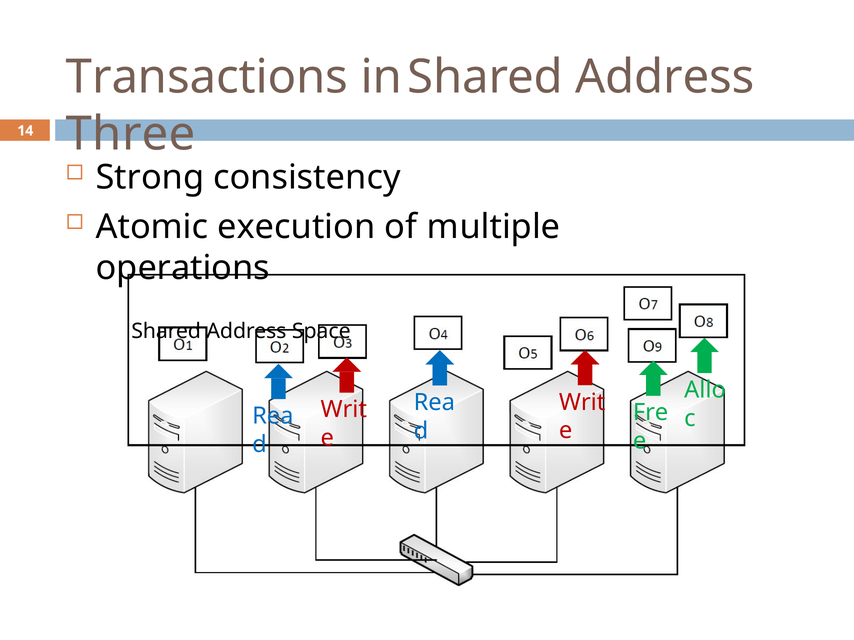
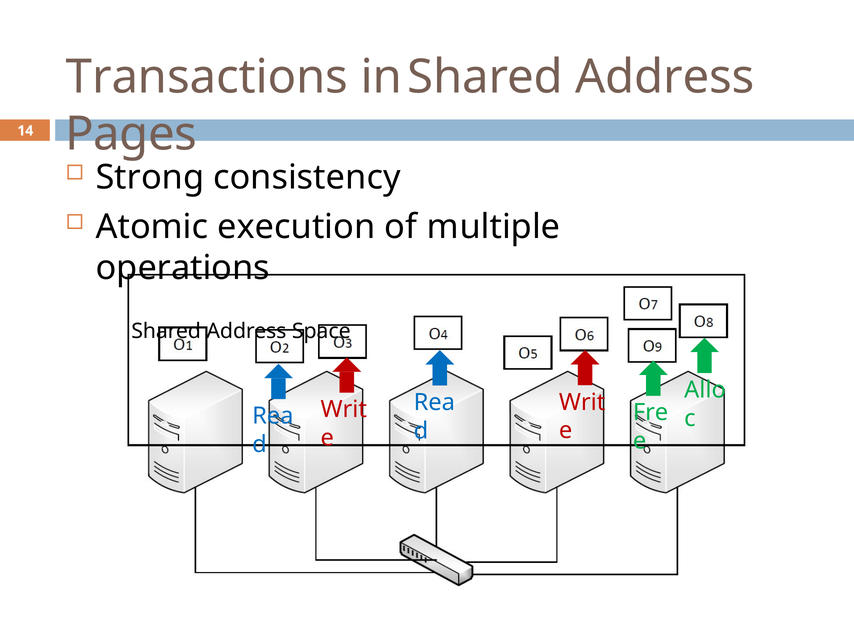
Three: Three -> Pages
